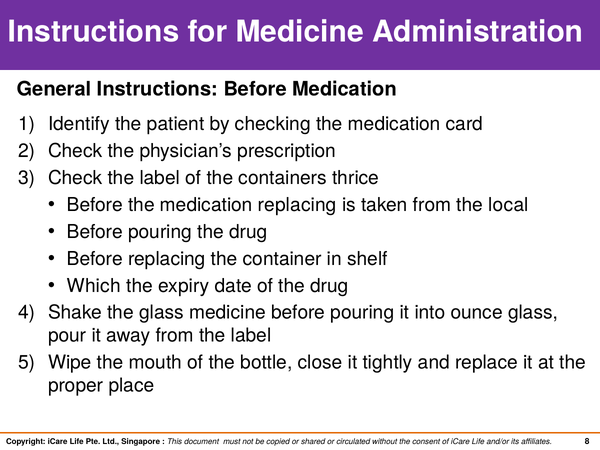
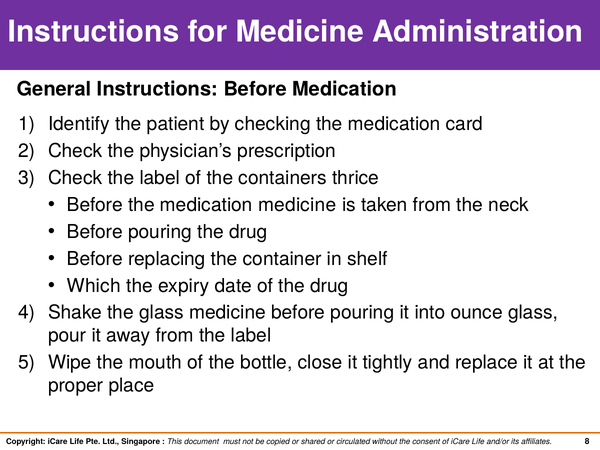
medication replacing: replacing -> medicine
local: local -> neck
